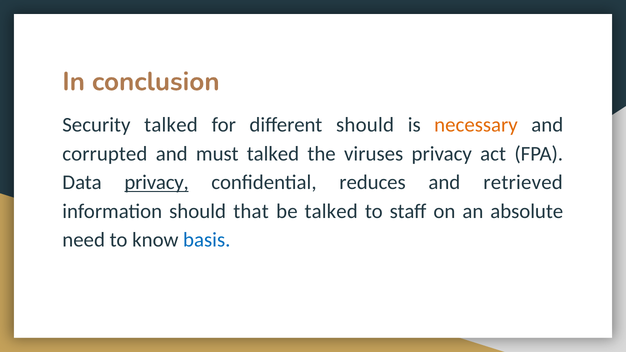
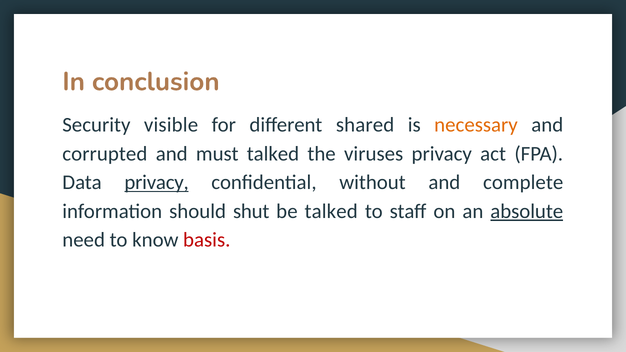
Security talked: talked -> visible
different should: should -> shared
reduces: reduces -> without
retrieved: retrieved -> complete
that: that -> shut
absolute underline: none -> present
basis colour: blue -> red
